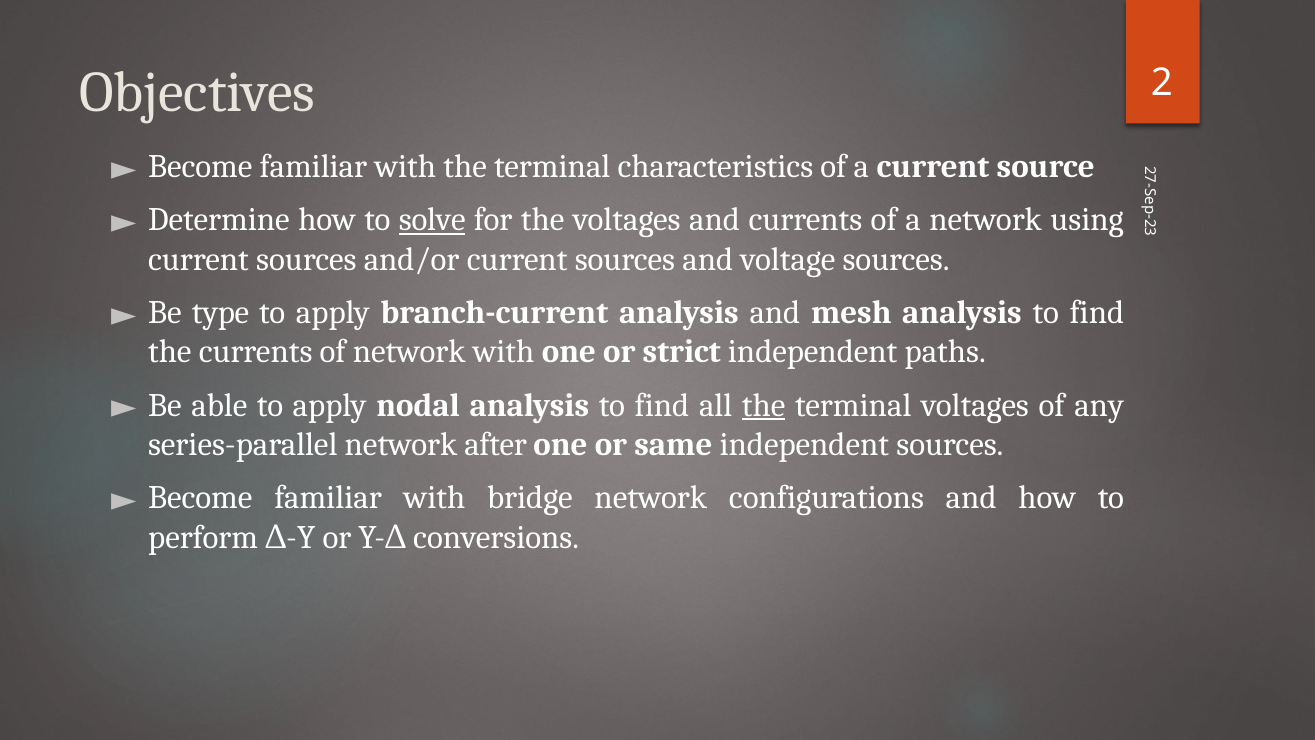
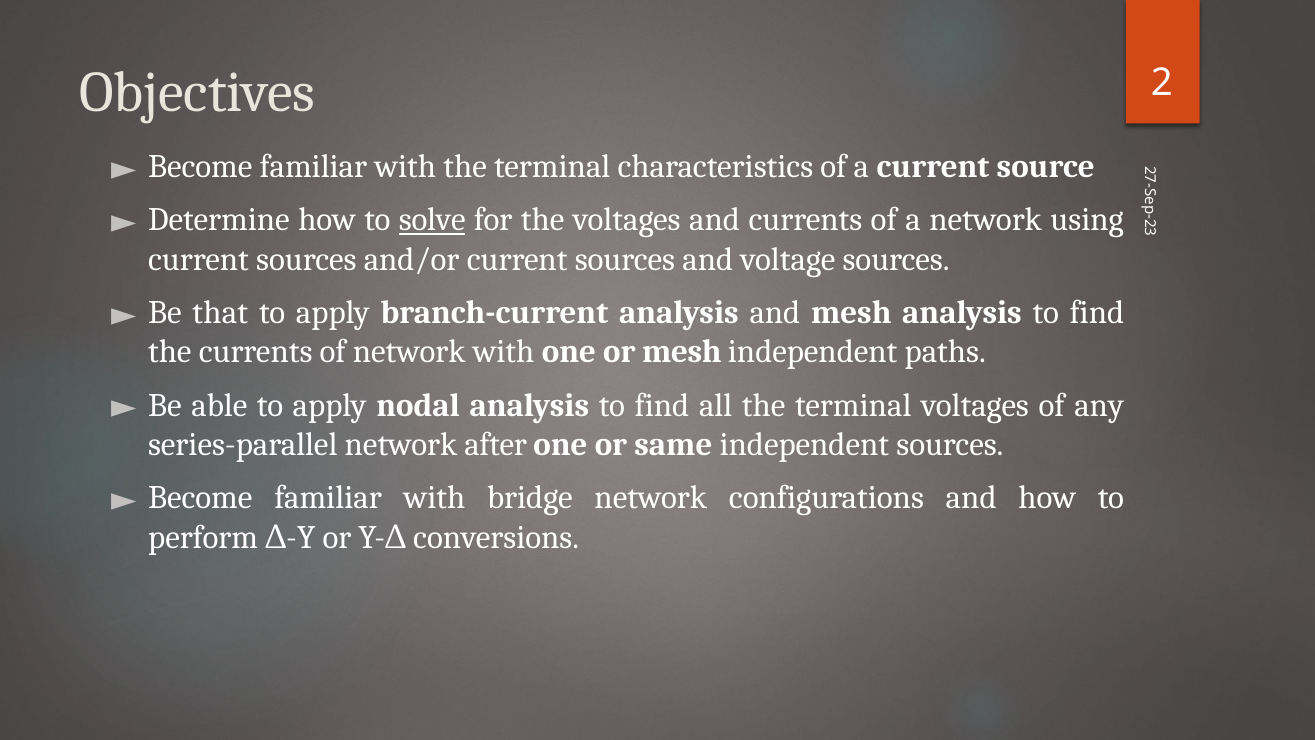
type: type -> that
or strict: strict -> mesh
the at (764, 405) underline: present -> none
